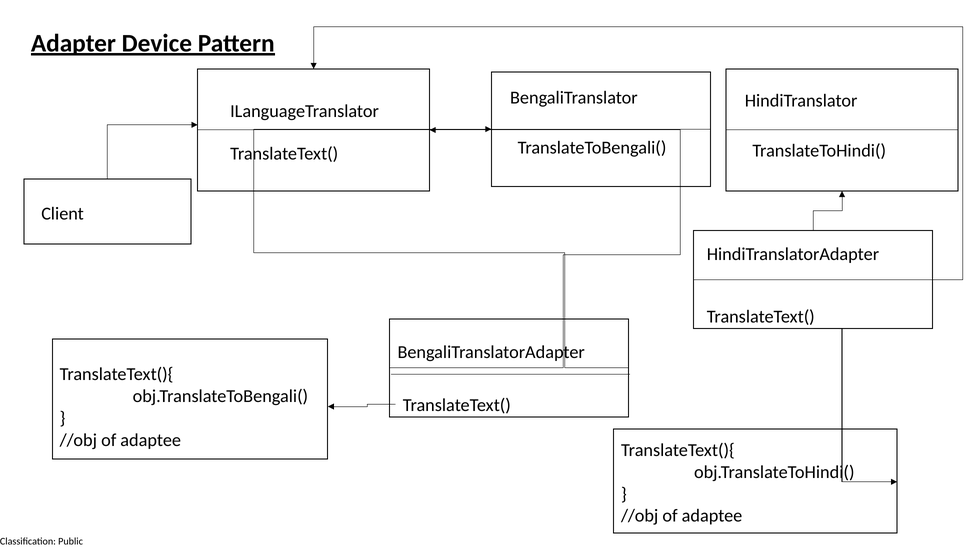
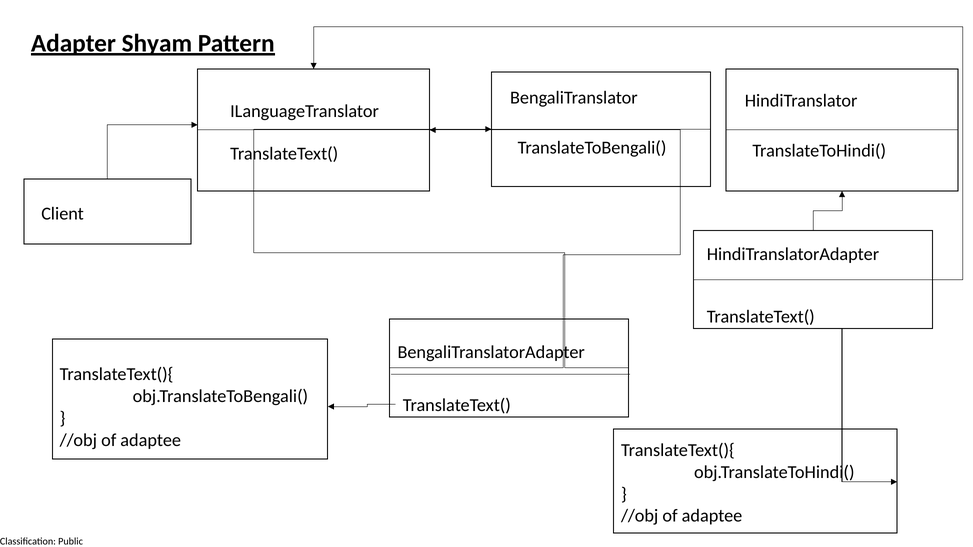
Device: Device -> Shyam
